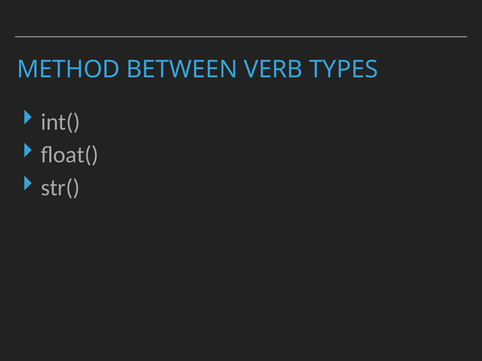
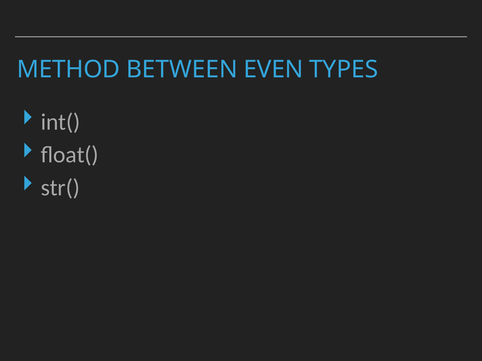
VERB: VERB -> EVEN
